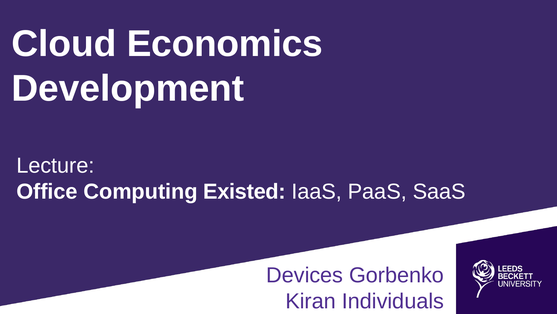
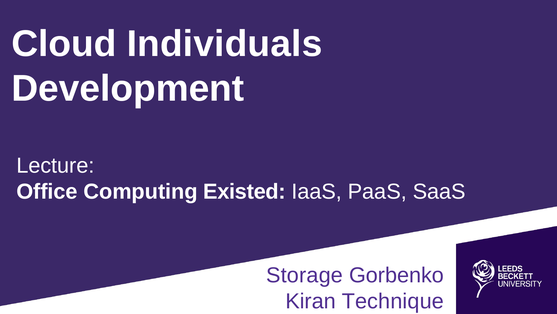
Economics: Economics -> Individuals
Devices: Devices -> Storage
Individuals: Individuals -> Technique
